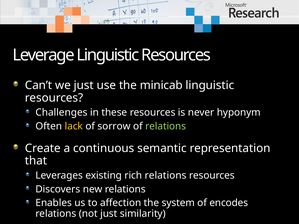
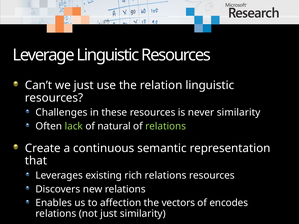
minicab: minicab -> relation
never hyponym: hyponym -> similarity
lack colour: yellow -> light green
sorrow: sorrow -> natural
system: system -> vectors
